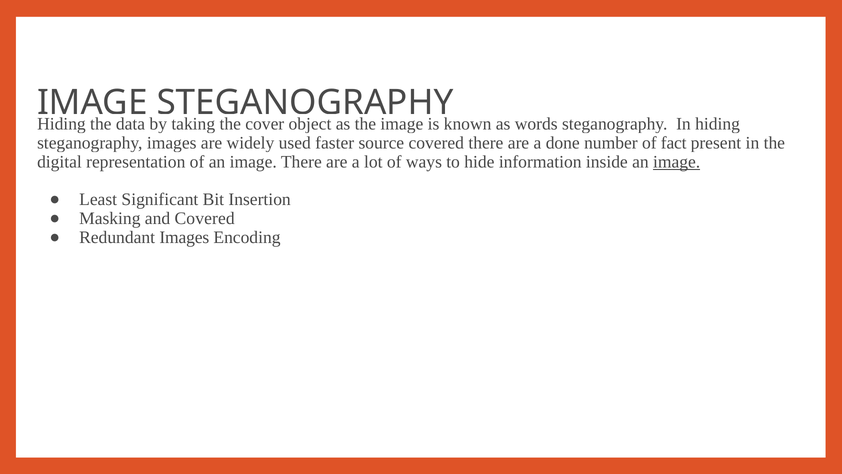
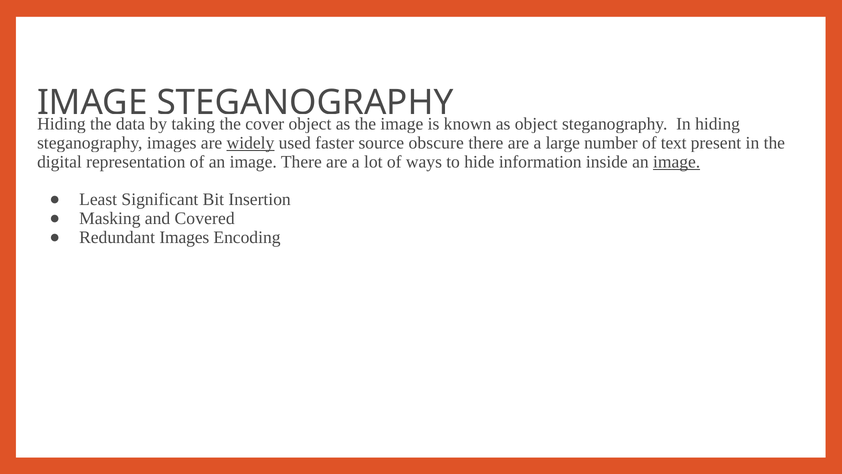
as words: words -> object
widely underline: none -> present
source covered: covered -> obscure
done: done -> large
fact: fact -> text
